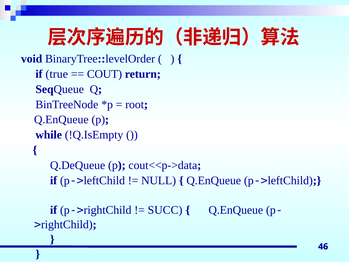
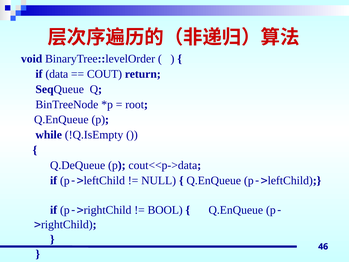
true: true -> data
SUCC: SUCC -> BOOL
